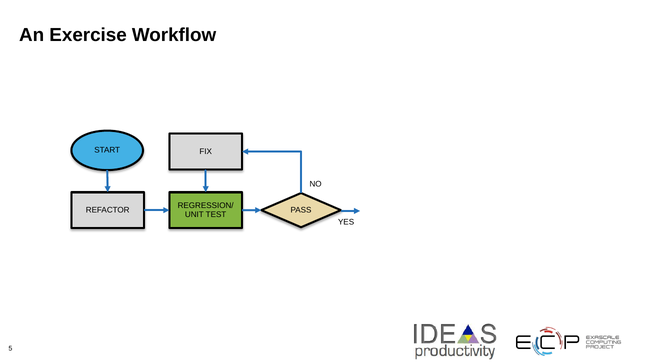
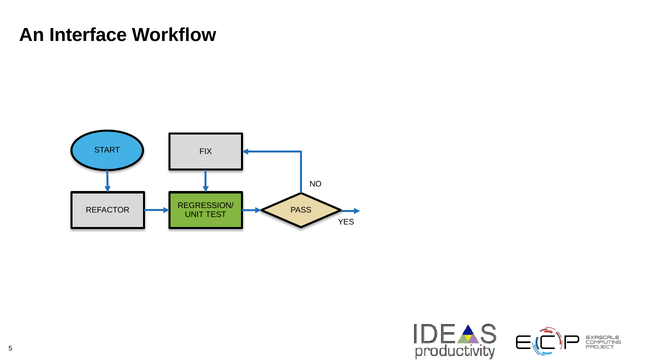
Exercise: Exercise -> Interface
